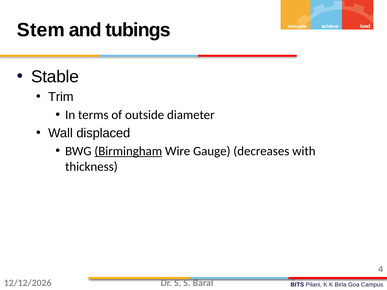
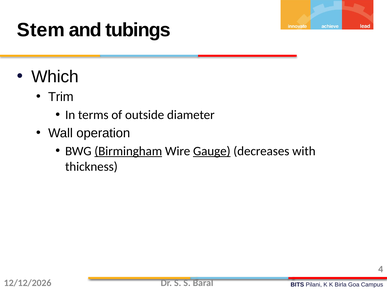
Stable: Stable -> Which
displaced: displaced -> operation
Gauge underline: none -> present
